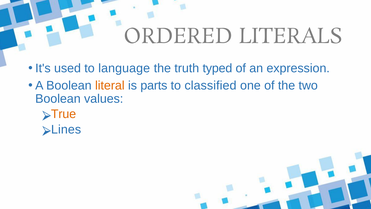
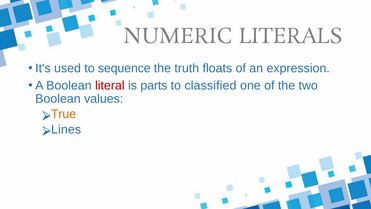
ORDERED: ORDERED -> NUMERIC
language: language -> sequence
typed: typed -> floats
literal colour: orange -> red
